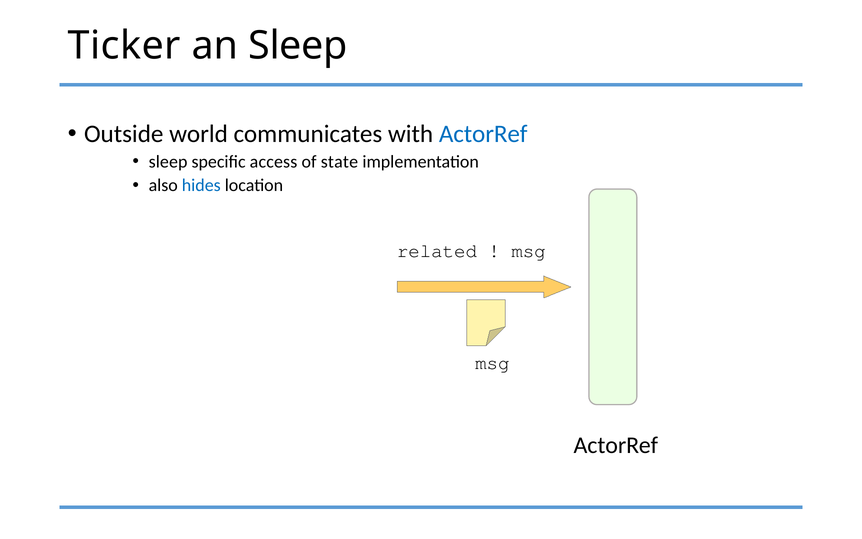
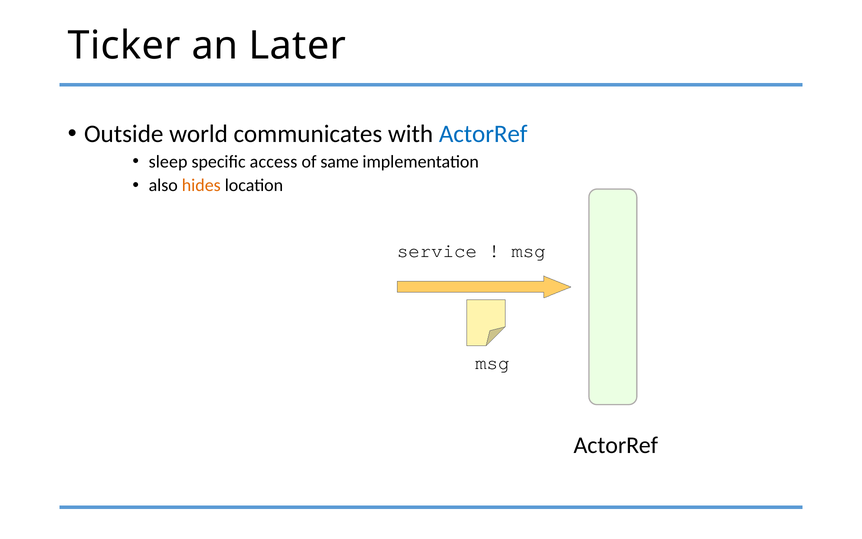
an Sleep: Sleep -> Later
state: state -> same
hides colour: blue -> orange
related: related -> service
